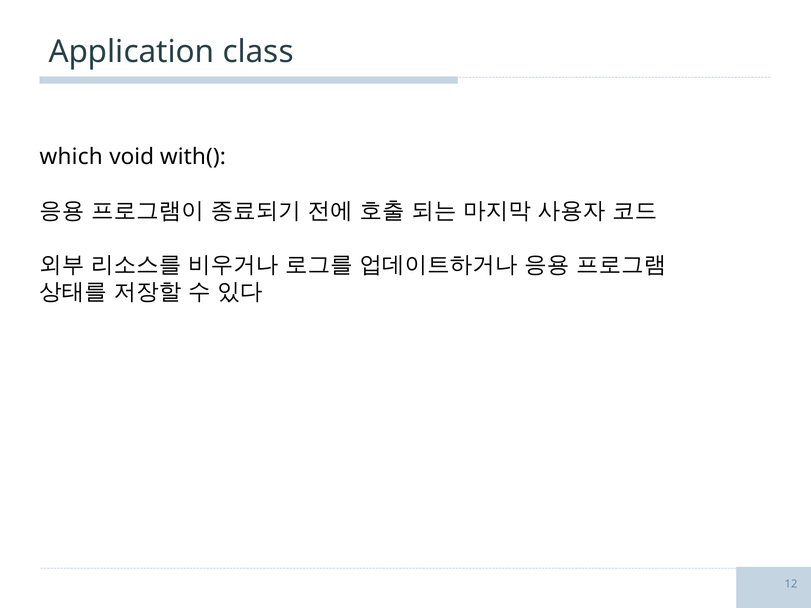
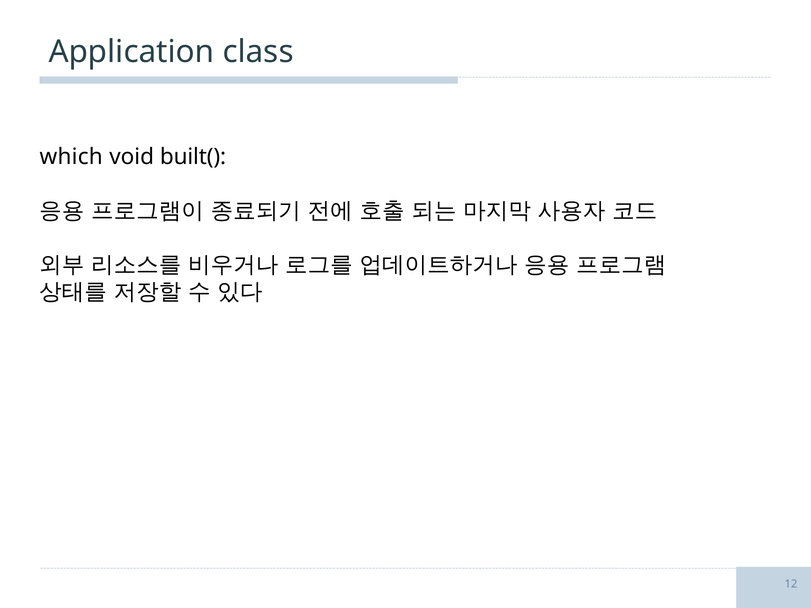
with(: with( -> built(
